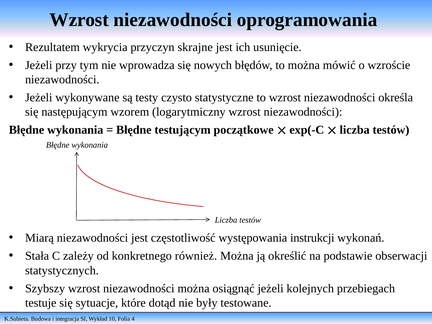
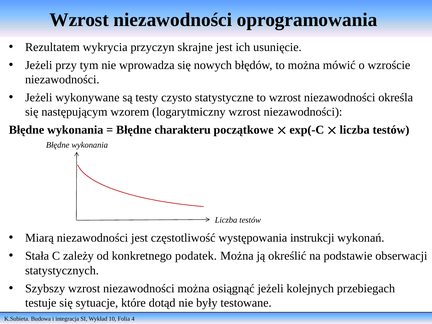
testującym: testującym -> charakteru
również: również -> podatek
